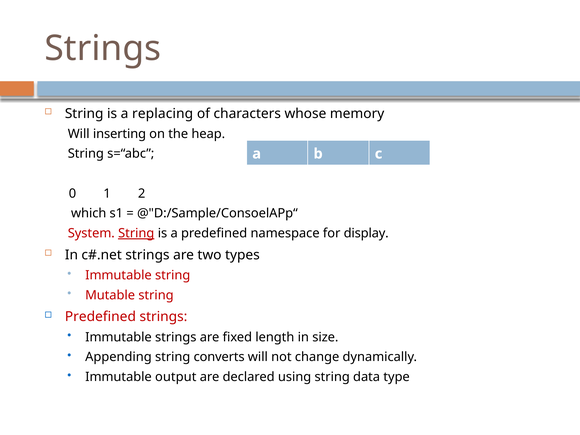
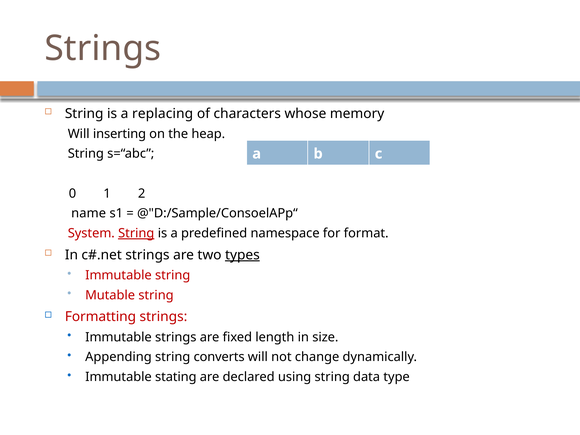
which: which -> name
display: display -> format
types underline: none -> present
Predefined at (100, 317): Predefined -> Formatting
output: output -> stating
